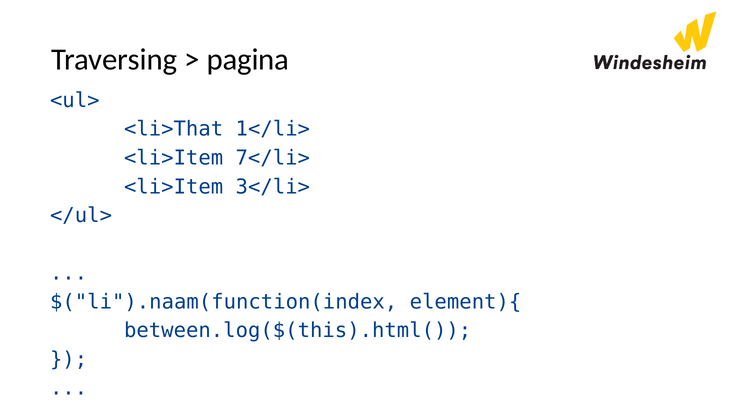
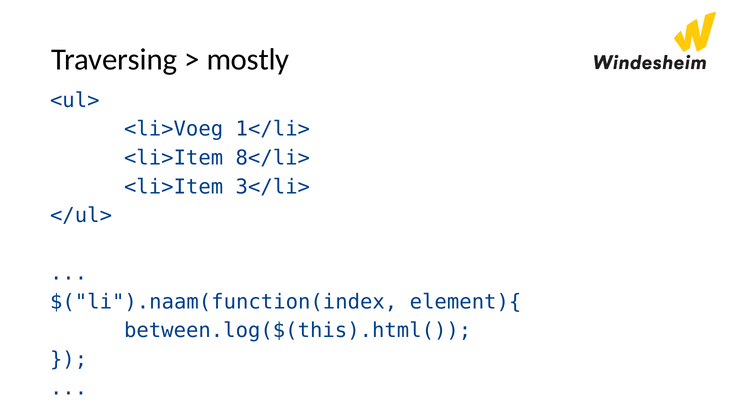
pagina: pagina -> mostly
<li>That: <li>That -> <li>Voeg
7</li>: 7</li> -> 8</li>
